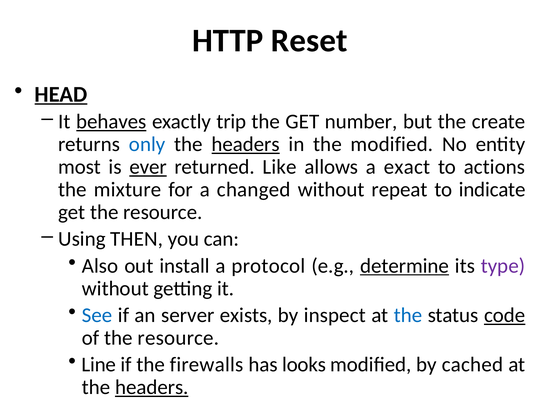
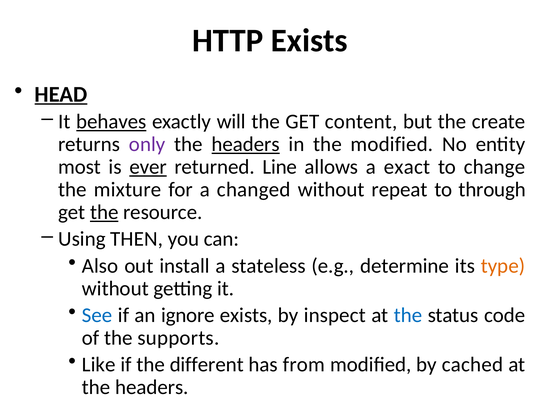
HTTP Reset: Reset -> Exists
trip: trip -> will
number: number -> content
only colour: blue -> purple
Like: Like -> Line
actions: actions -> change
indicate: indicate -> through
the at (104, 212) underline: none -> present
protocol: protocol -> stateless
determine underline: present -> none
type colour: purple -> orange
server: server -> ignore
code underline: present -> none
of the resource: resource -> supports
Line: Line -> Like
firewalls: firewalls -> different
looks: looks -> from
headers at (152, 387) underline: present -> none
